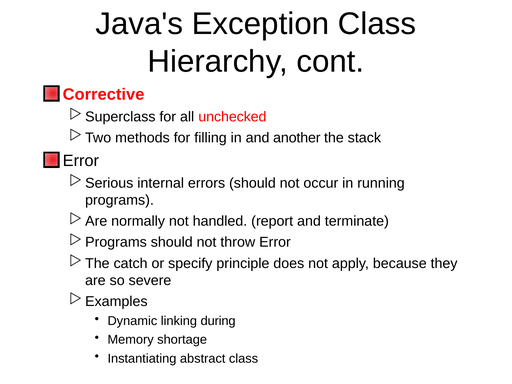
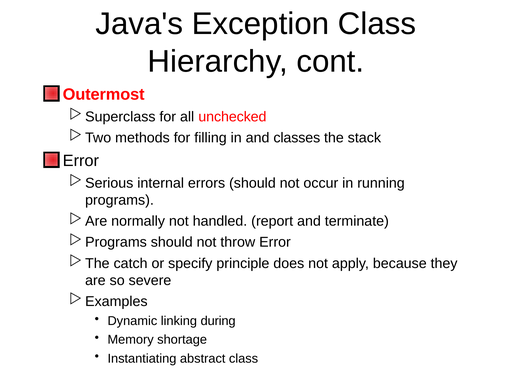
Corrective: Corrective -> Outermost
another: another -> classes
